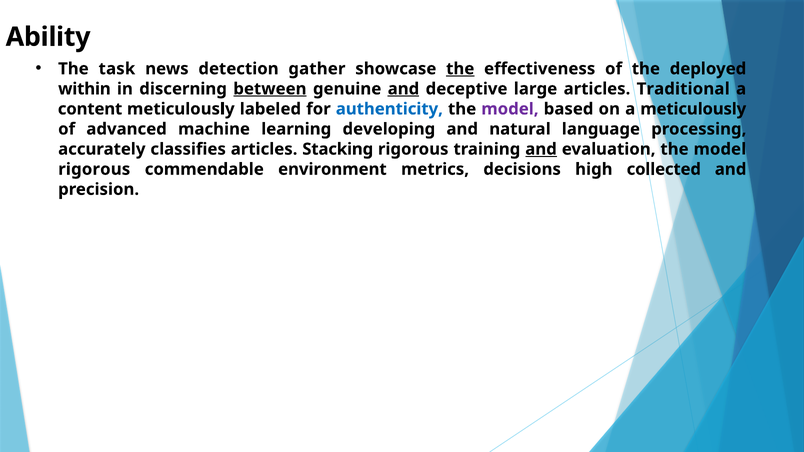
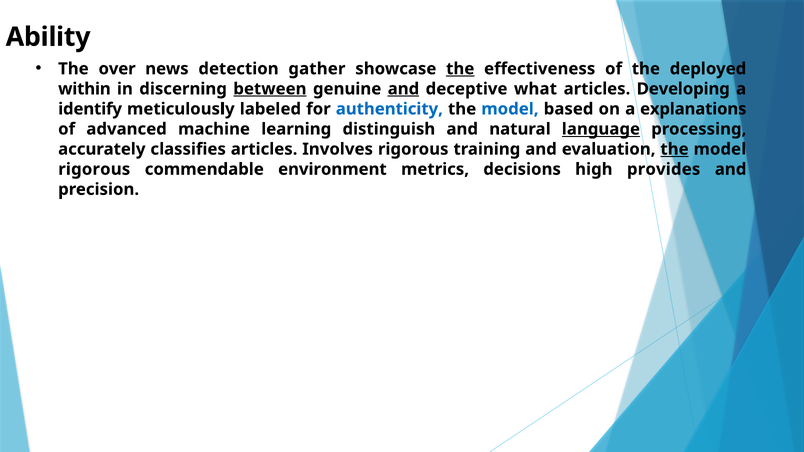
task: task -> over
large: large -> what
Traditional: Traditional -> Developing
content: content -> identify
model at (510, 109) colour: purple -> blue
a meticulously: meticulously -> explanations
developing: developing -> distinguish
language underline: none -> present
Stacking: Stacking -> Involves
and at (541, 149) underline: present -> none
the at (675, 149) underline: none -> present
collected: collected -> provides
